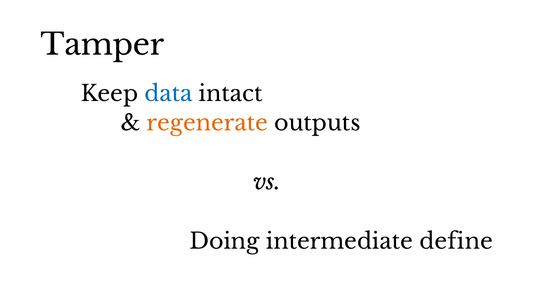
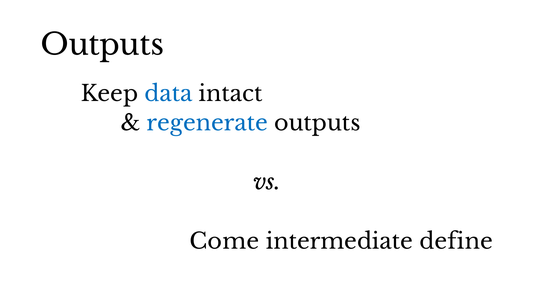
Tamper at (102, 45): Tamper -> Outputs
regenerate colour: orange -> blue
Doing: Doing -> Come
